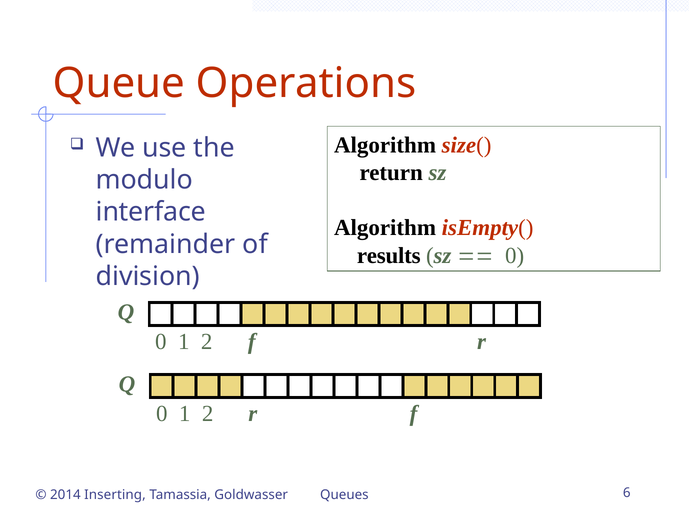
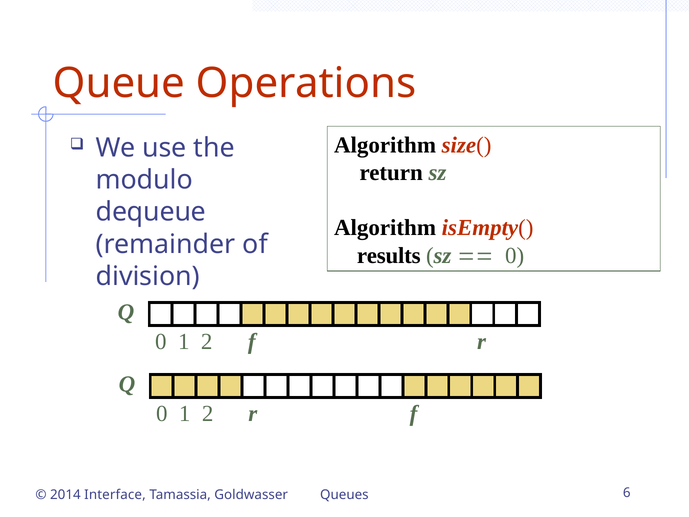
interface: interface -> dequeue
Inserting: Inserting -> Interface
